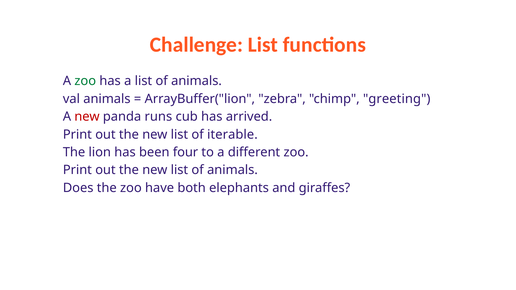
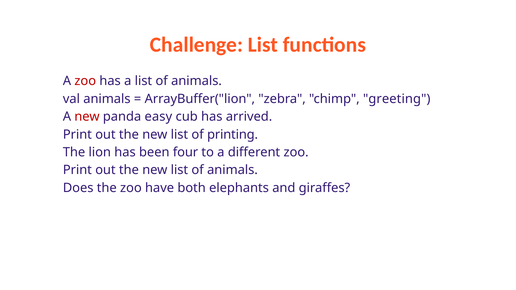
zoo at (85, 81) colour: green -> red
runs: runs -> easy
iterable: iterable -> printing
